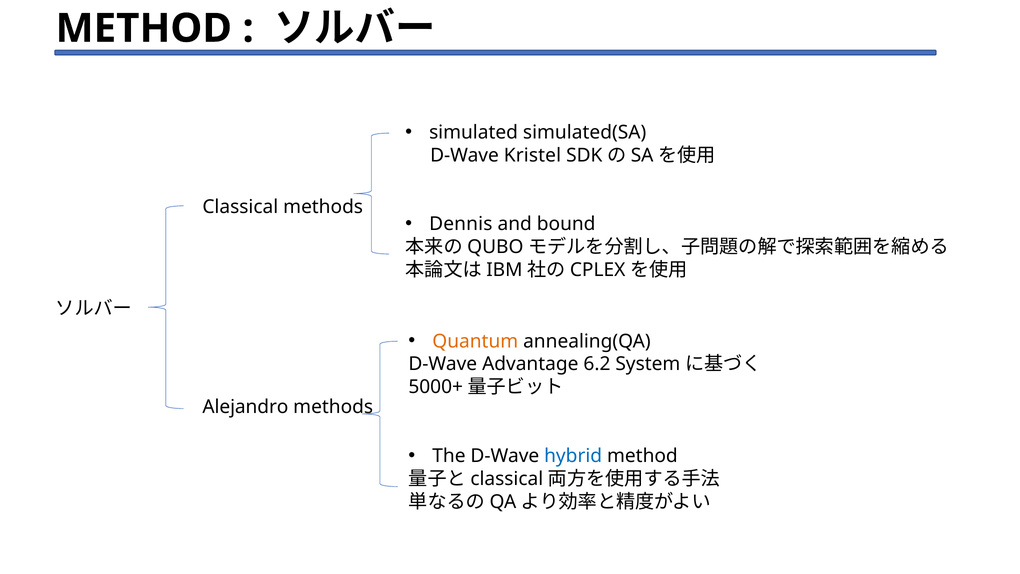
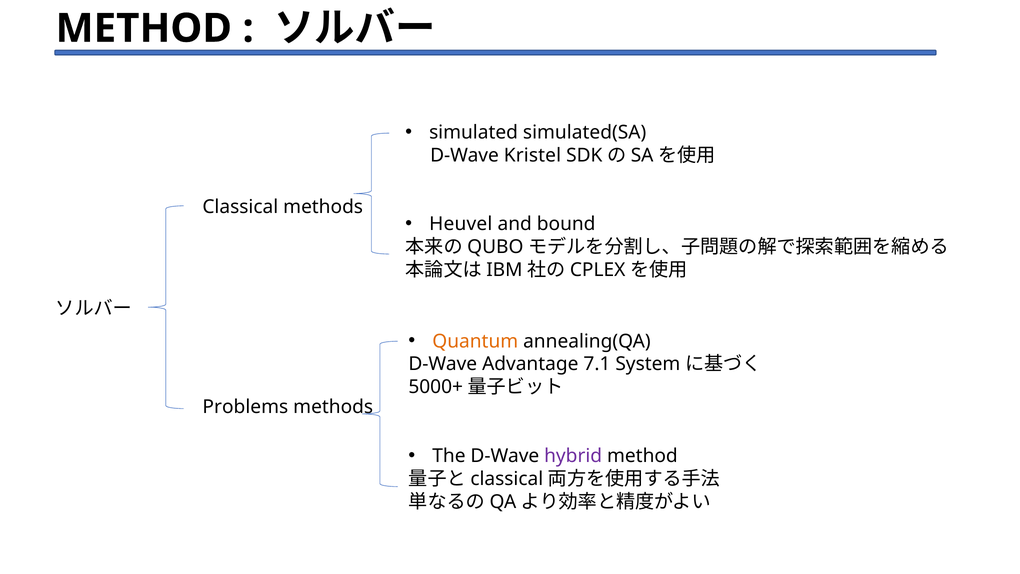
Dennis: Dennis -> Heuvel
6.2: 6.2 -> 7.1
Alejandro: Alejandro -> Problems
hybrid colour: blue -> purple
